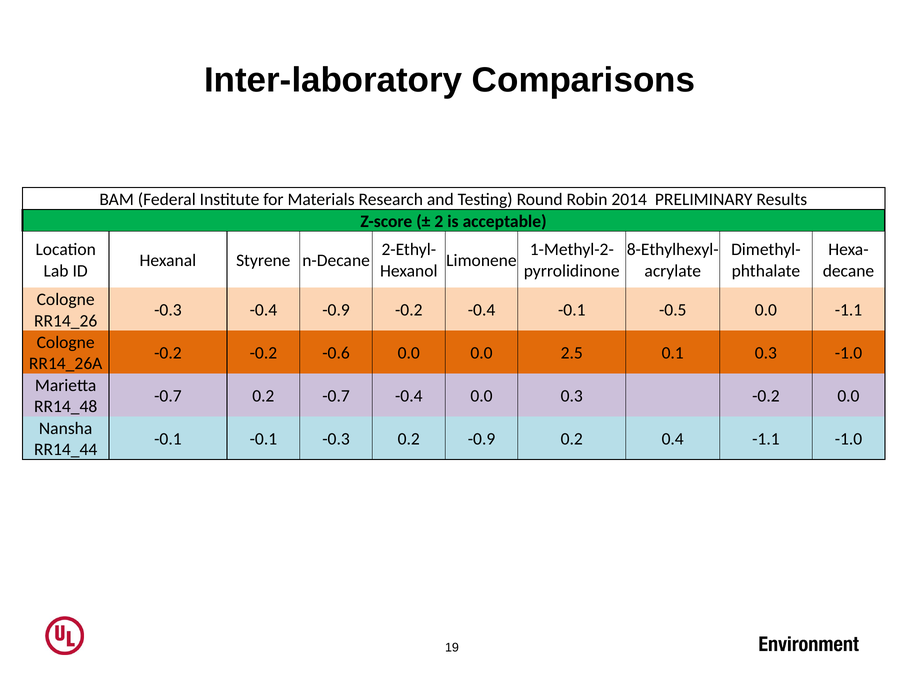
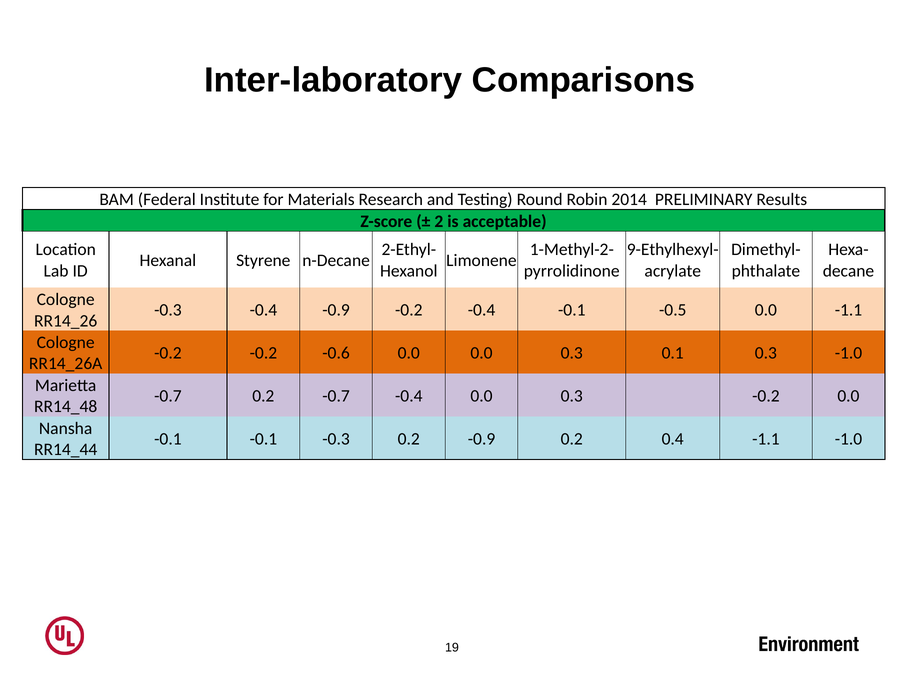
8-Ethylhexyl-: 8-Ethylhexyl- -> 9-Ethylhexyl-
0.0 0.0 2.5: 2.5 -> 0.3
